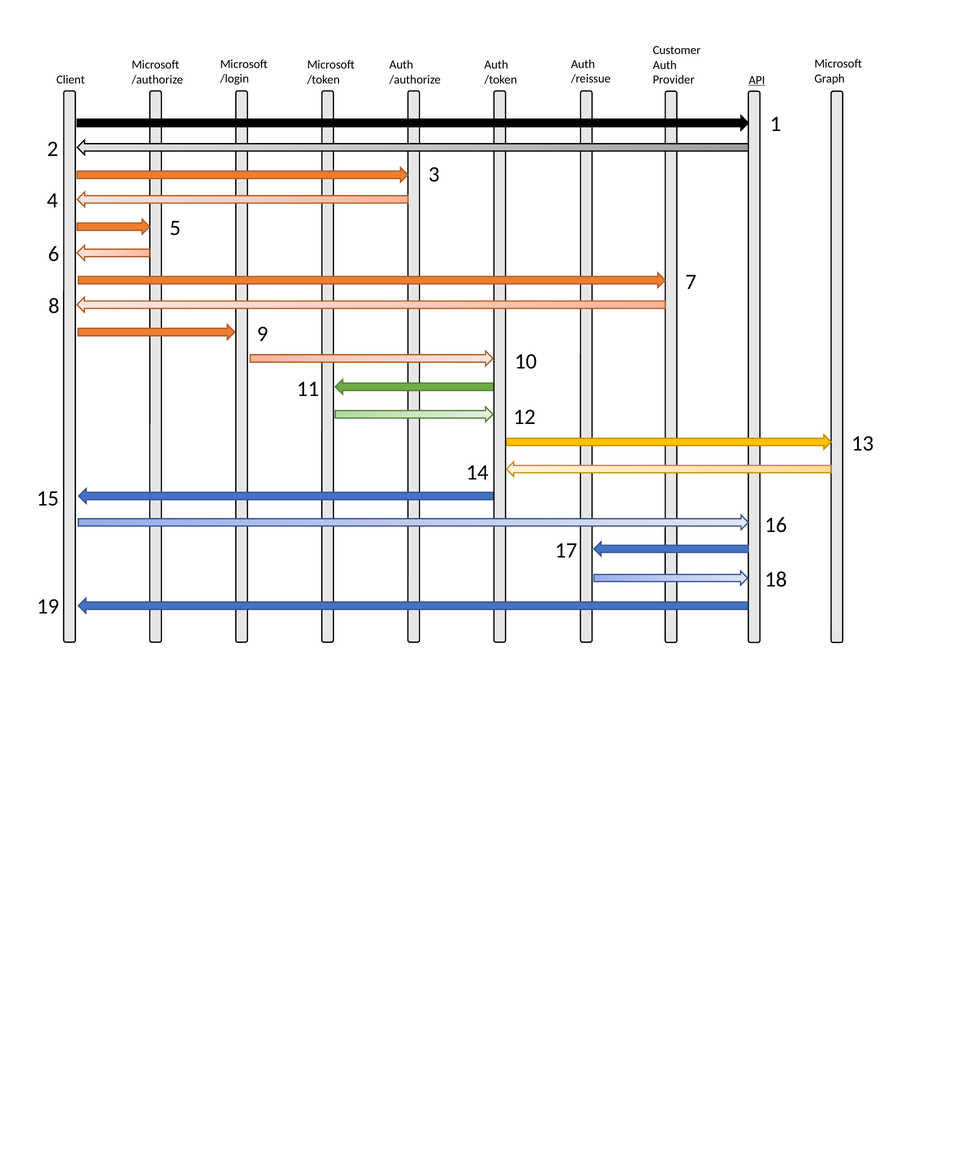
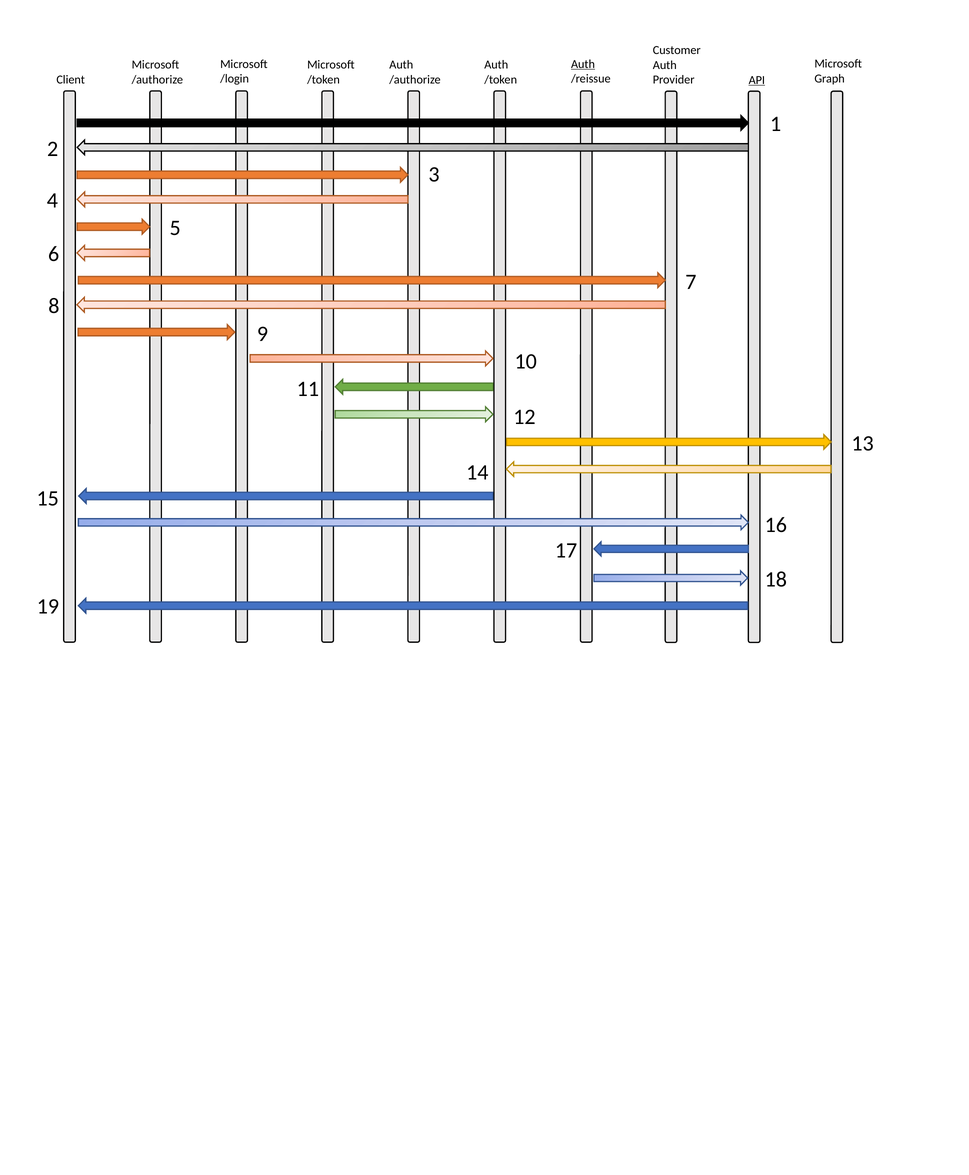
Auth at (583, 64) underline: none -> present
